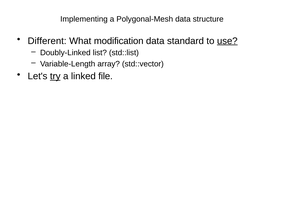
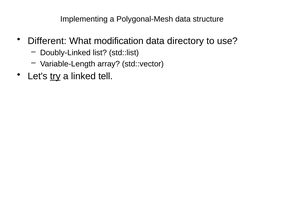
standard: standard -> directory
use underline: present -> none
file: file -> tell
